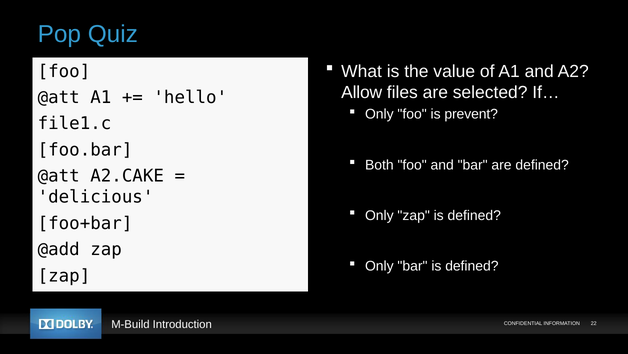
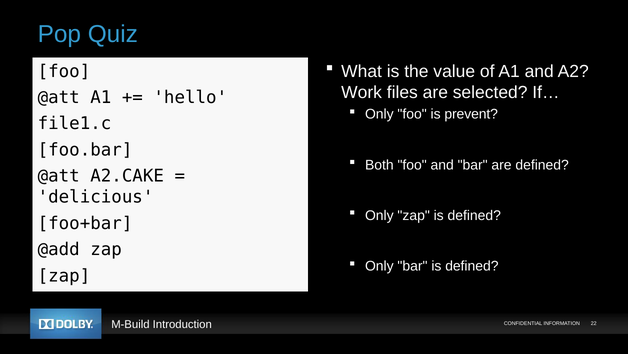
Allow: Allow -> Work
